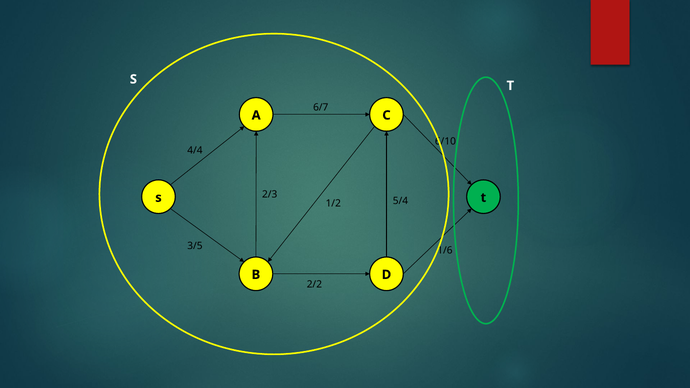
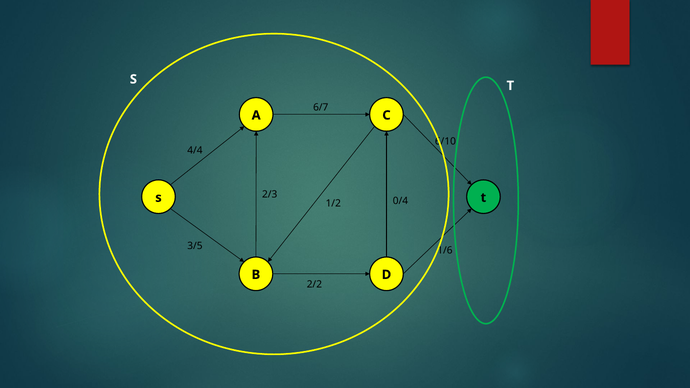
5/4: 5/4 -> 0/4
